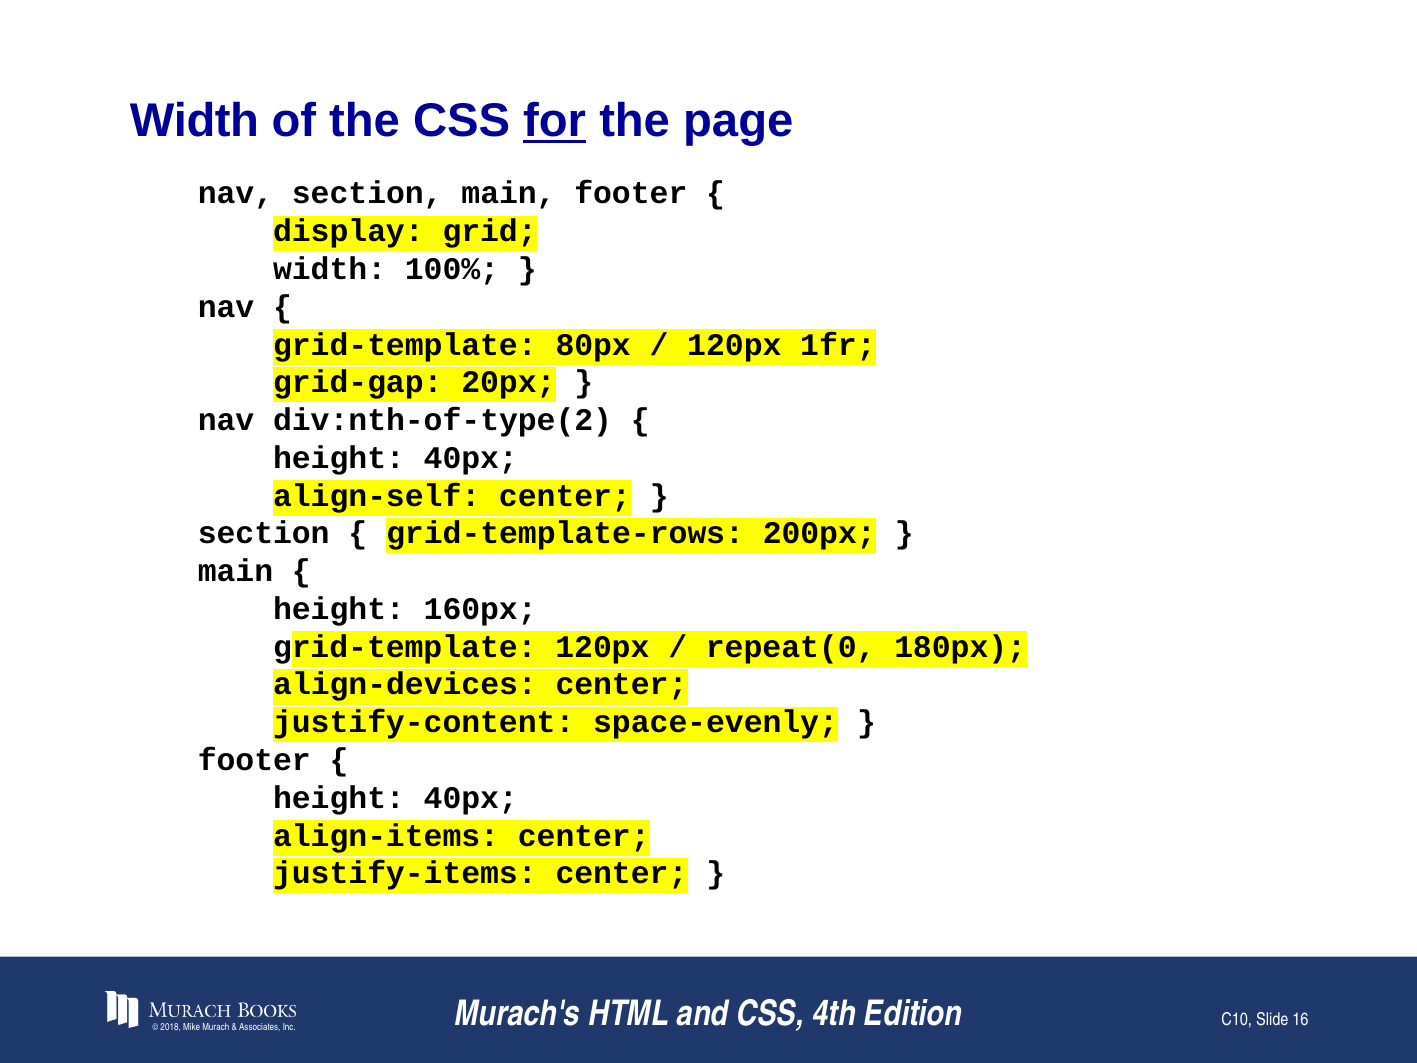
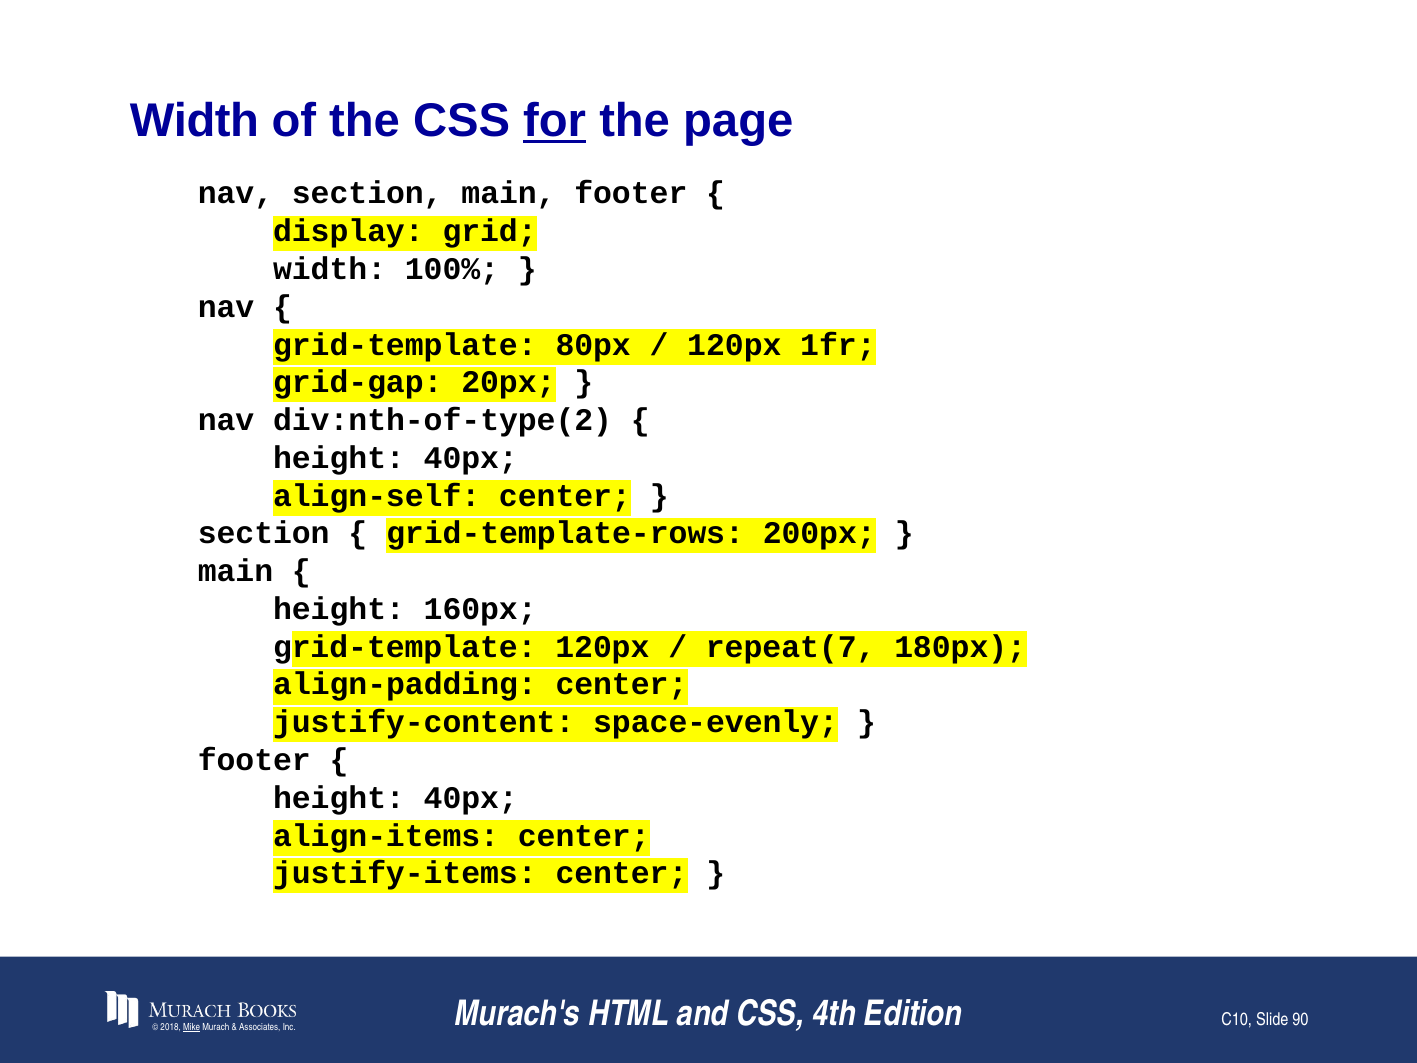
repeat(0: repeat(0 -> repeat(7
align-devices: align-devices -> align-padding
Mike underline: none -> present
16: 16 -> 90
